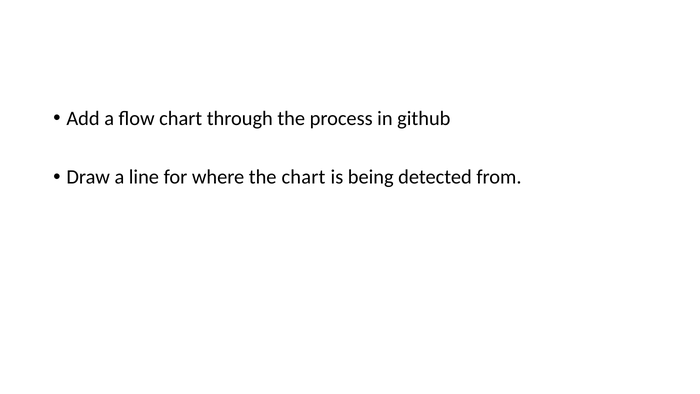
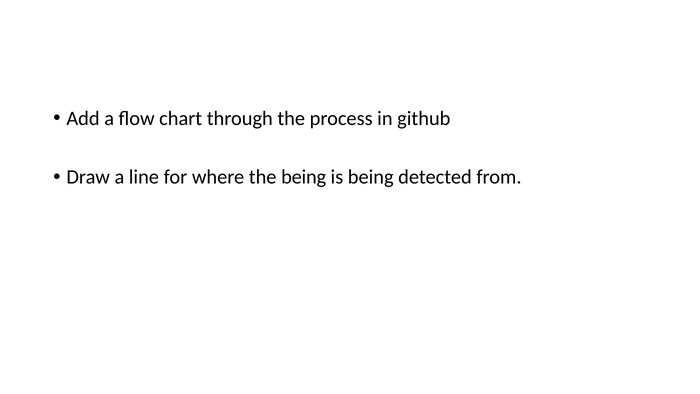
the chart: chart -> being
